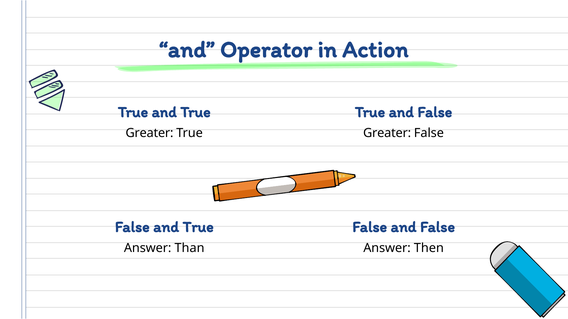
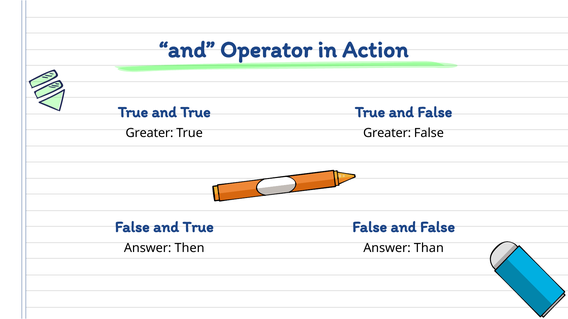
Than: Than -> Then
Then: Then -> Than
